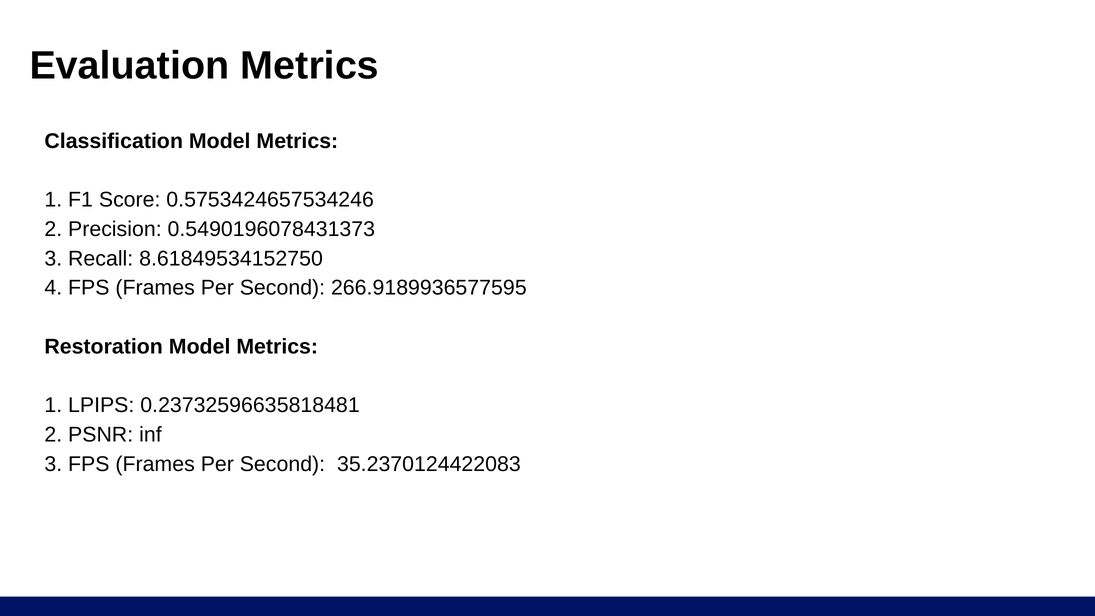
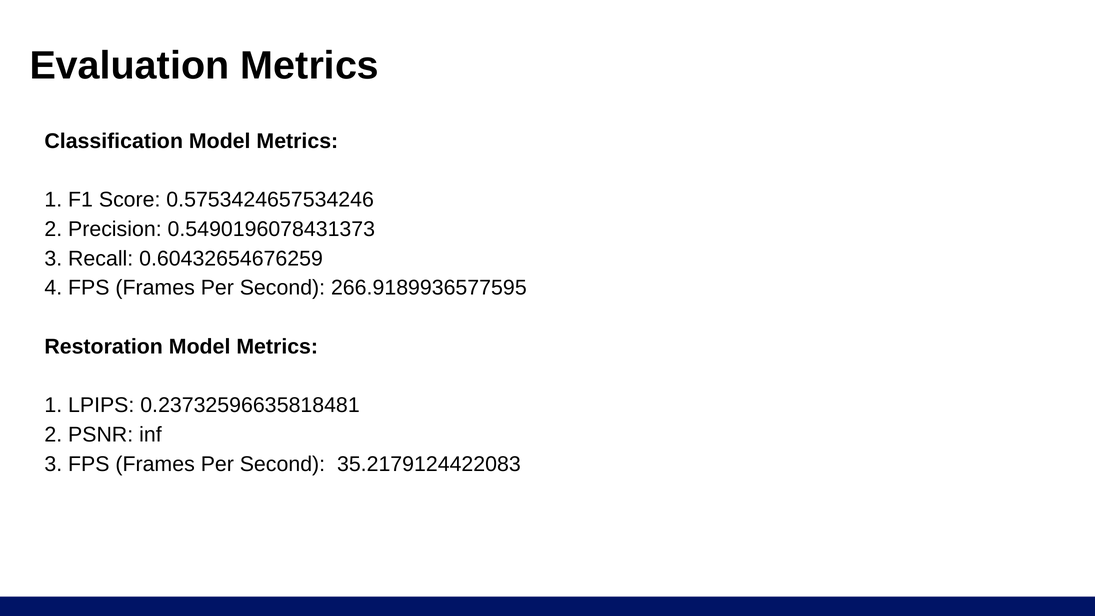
8.61849534152750: 8.61849534152750 -> 0.60432654676259
35.2370124422083: 35.2370124422083 -> 35.2179124422083
